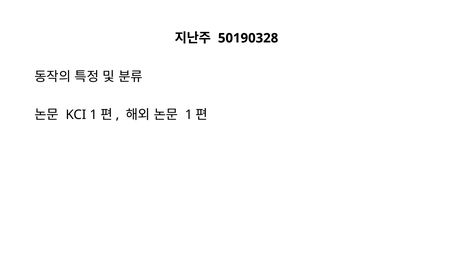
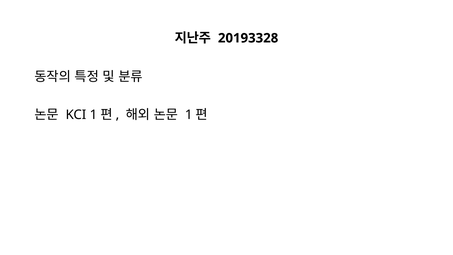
50190328: 50190328 -> 20193328
